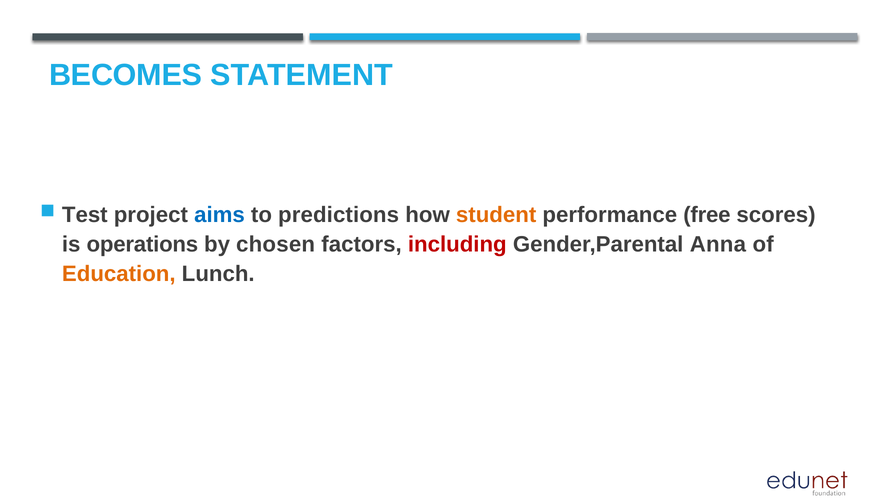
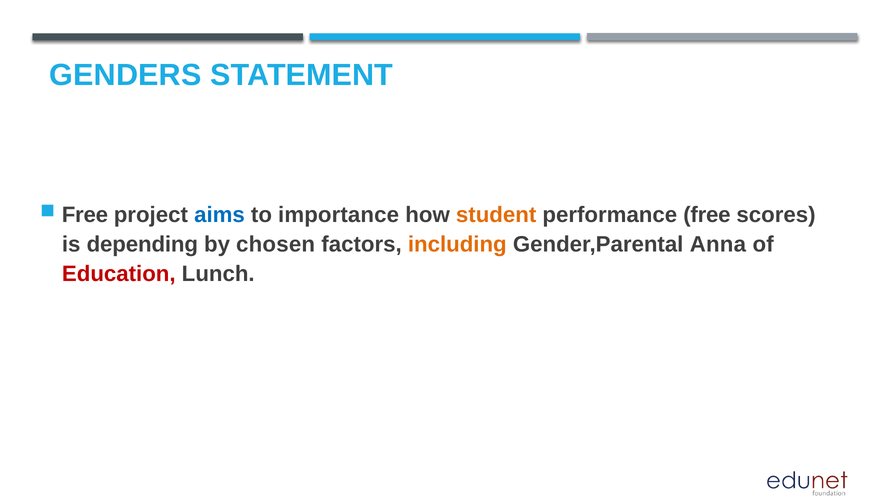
BECOMES: BECOMES -> GENDERS
Test at (85, 215): Test -> Free
predictions: predictions -> importance
operations: operations -> depending
including colour: red -> orange
Education colour: orange -> red
